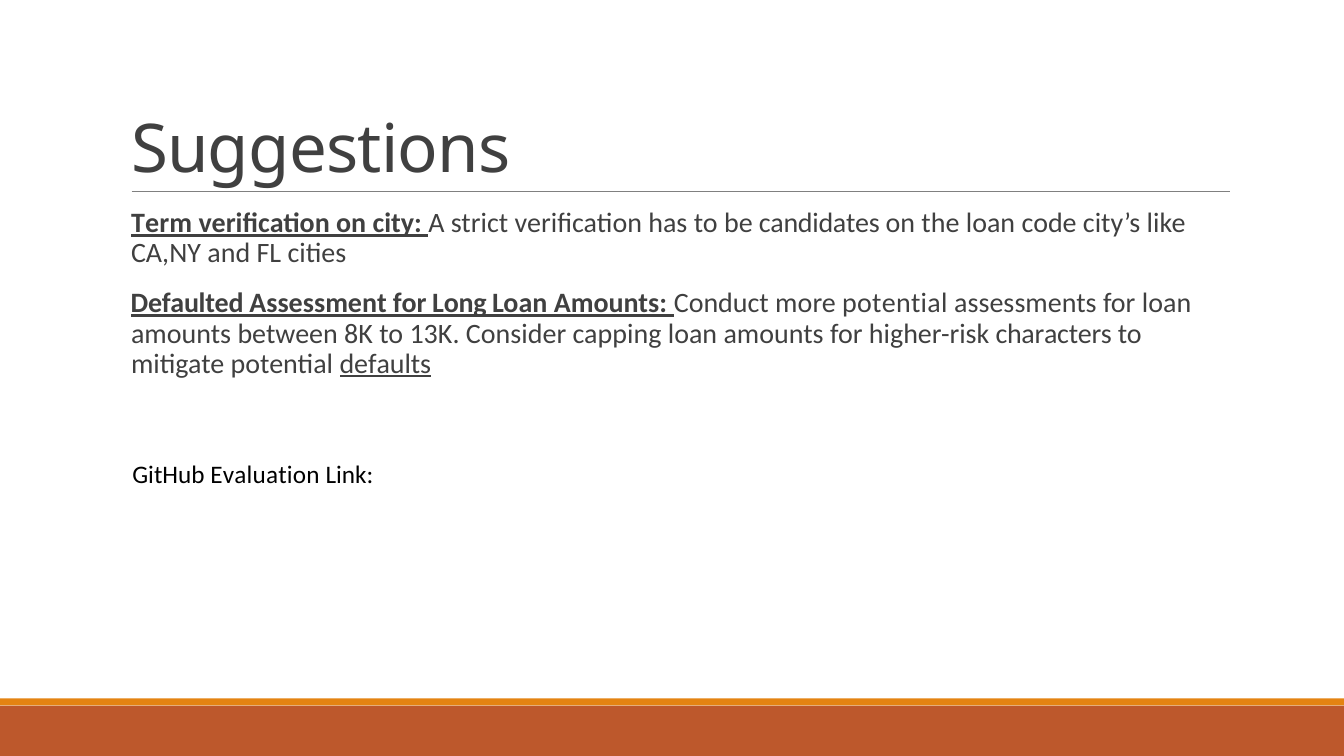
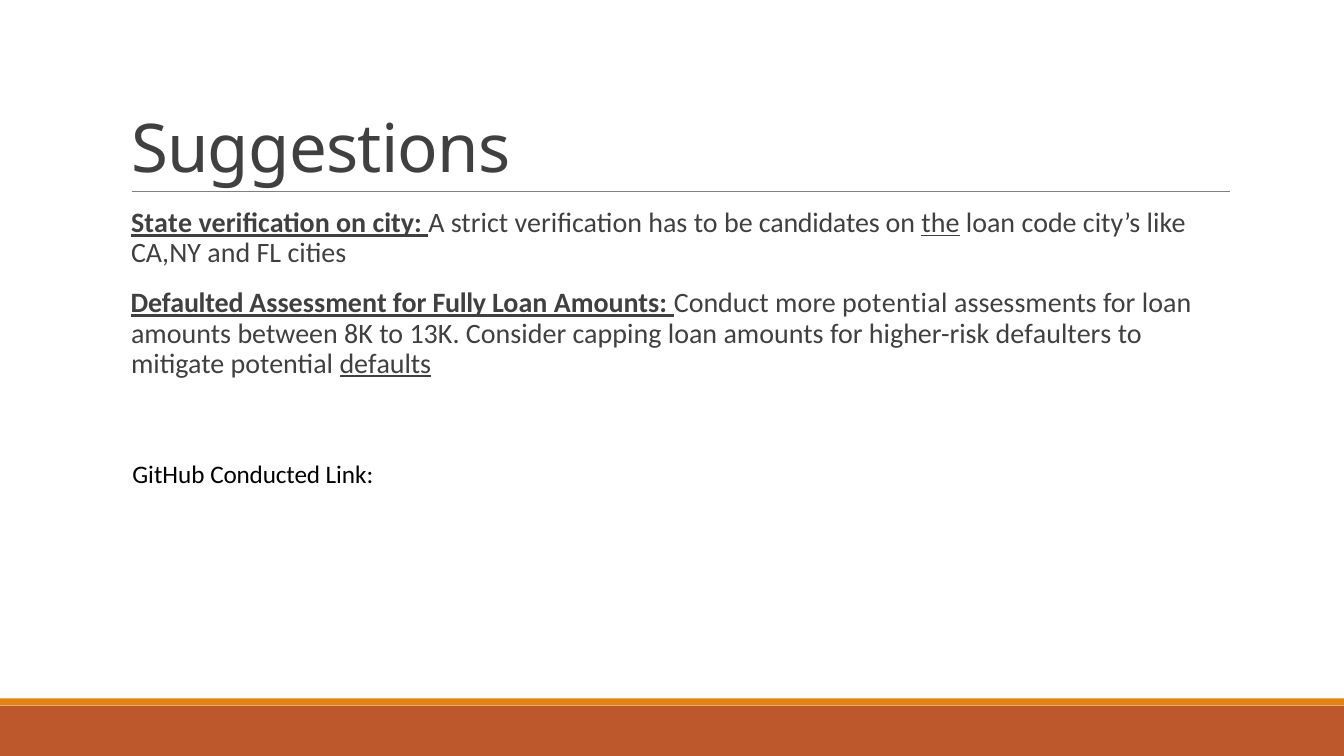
Term: Term -> State
the underline: none -> present
Long: Long -> Fully
characters: characters -> defaulters
Evaluation: Evaluation -> Conducted
